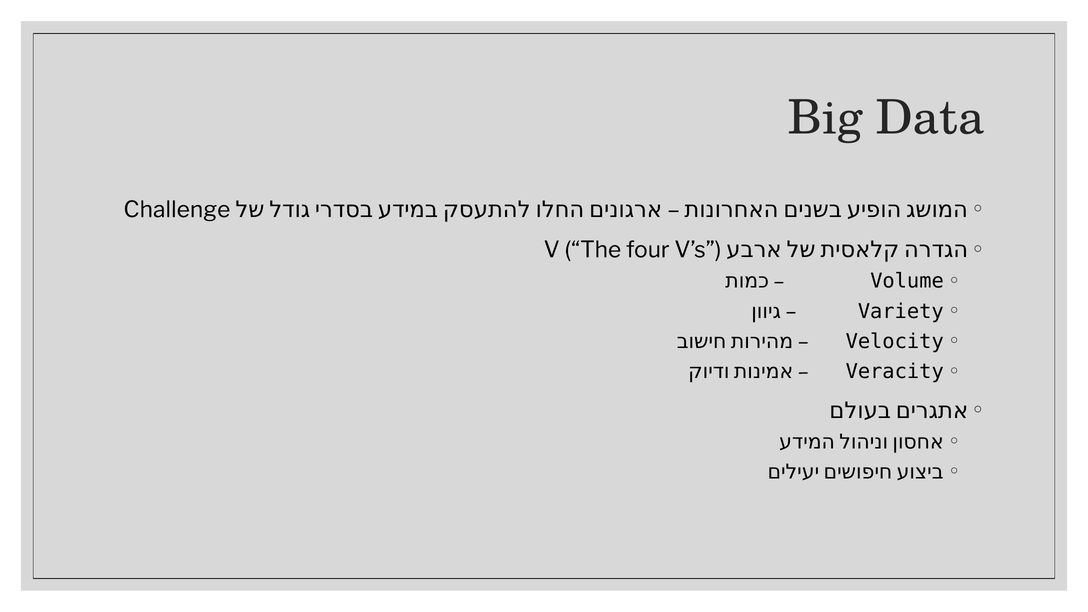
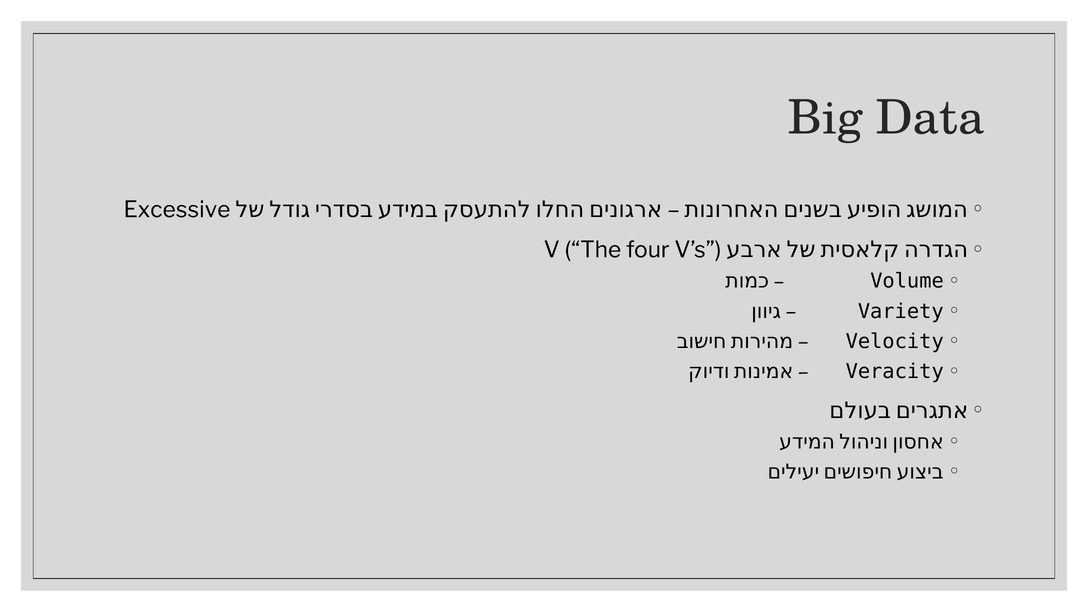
Challenge: Challenge -> Excessive
